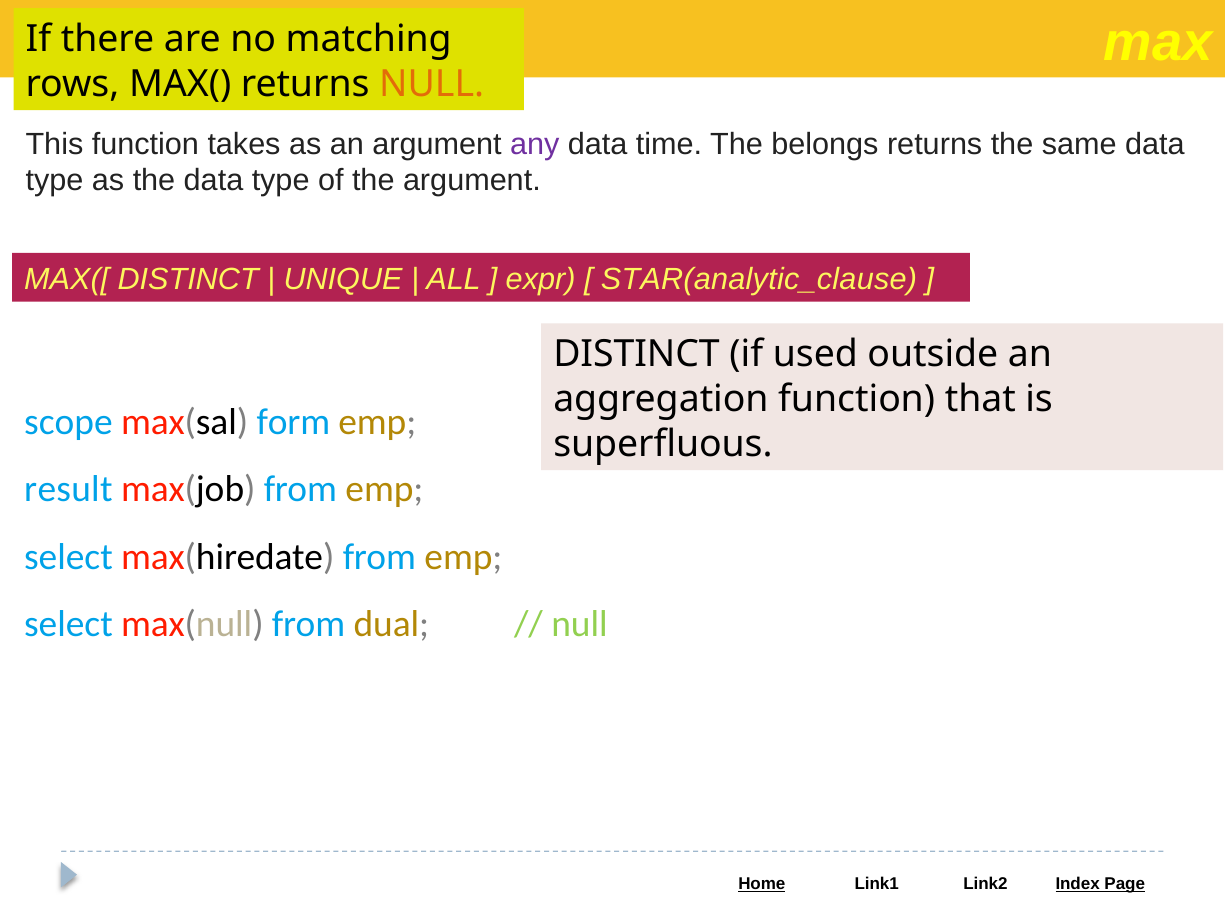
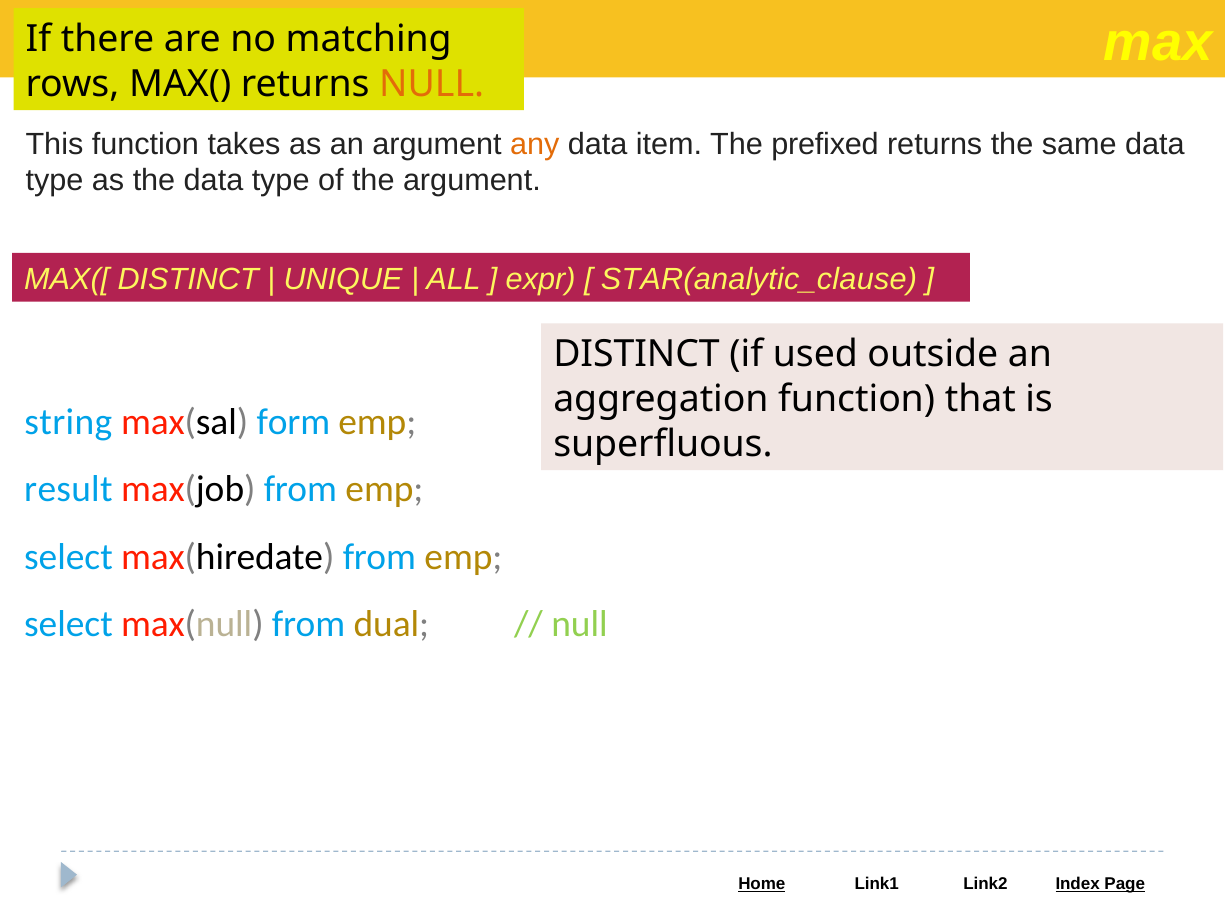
any colour: purple -> orange
time: time -> item
belongs: belongs -> prefixed
scope: scope -> string
